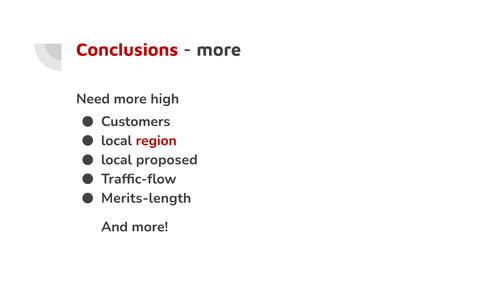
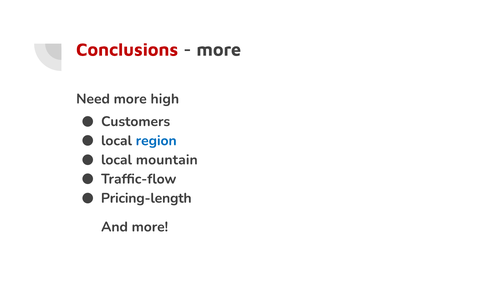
region colour: red -> blue
proposed: proposed -> mountain
Merits-length: Merits-length -> Pricing-length
